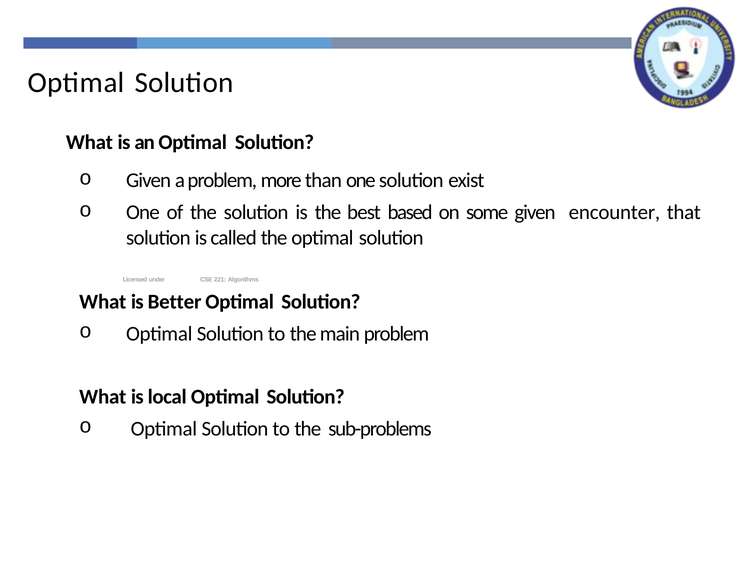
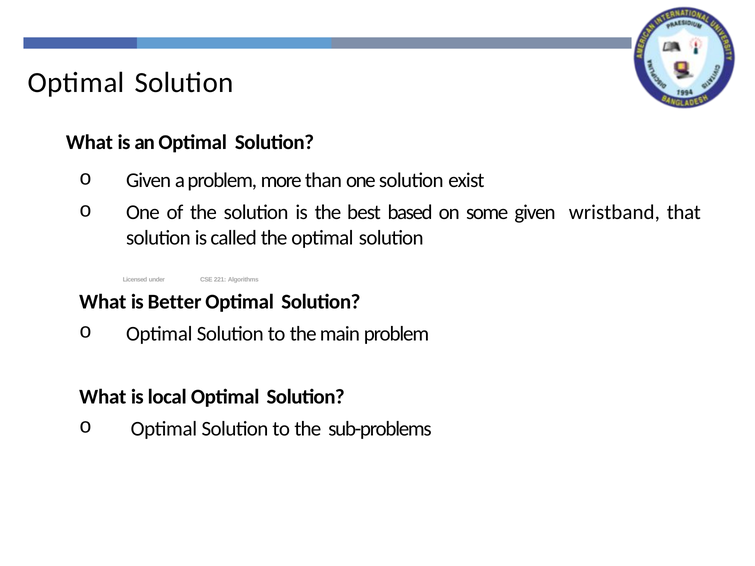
encounter: encounter -> wristband
